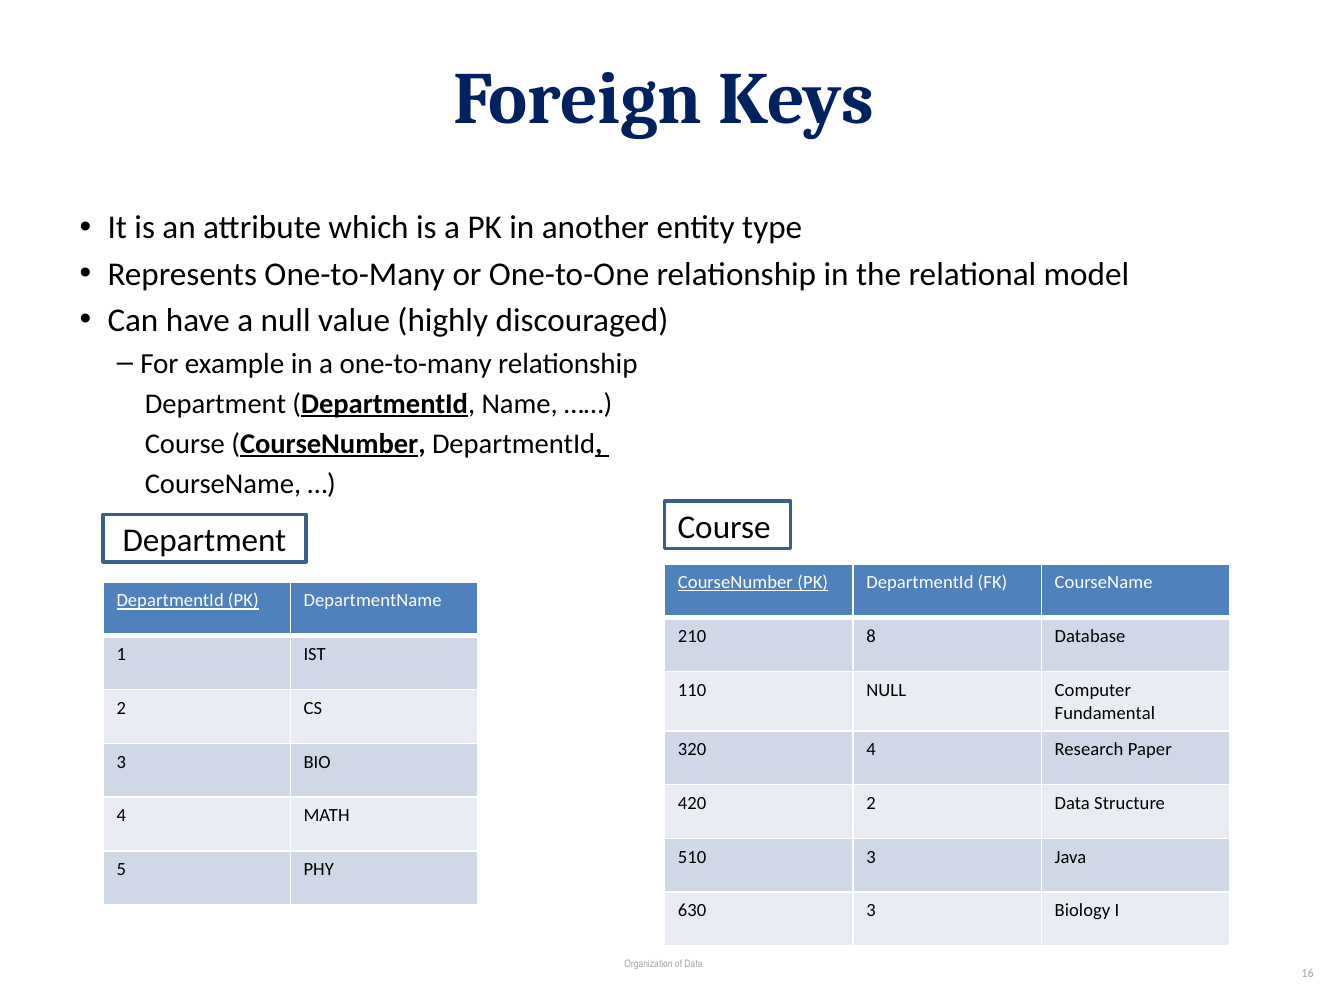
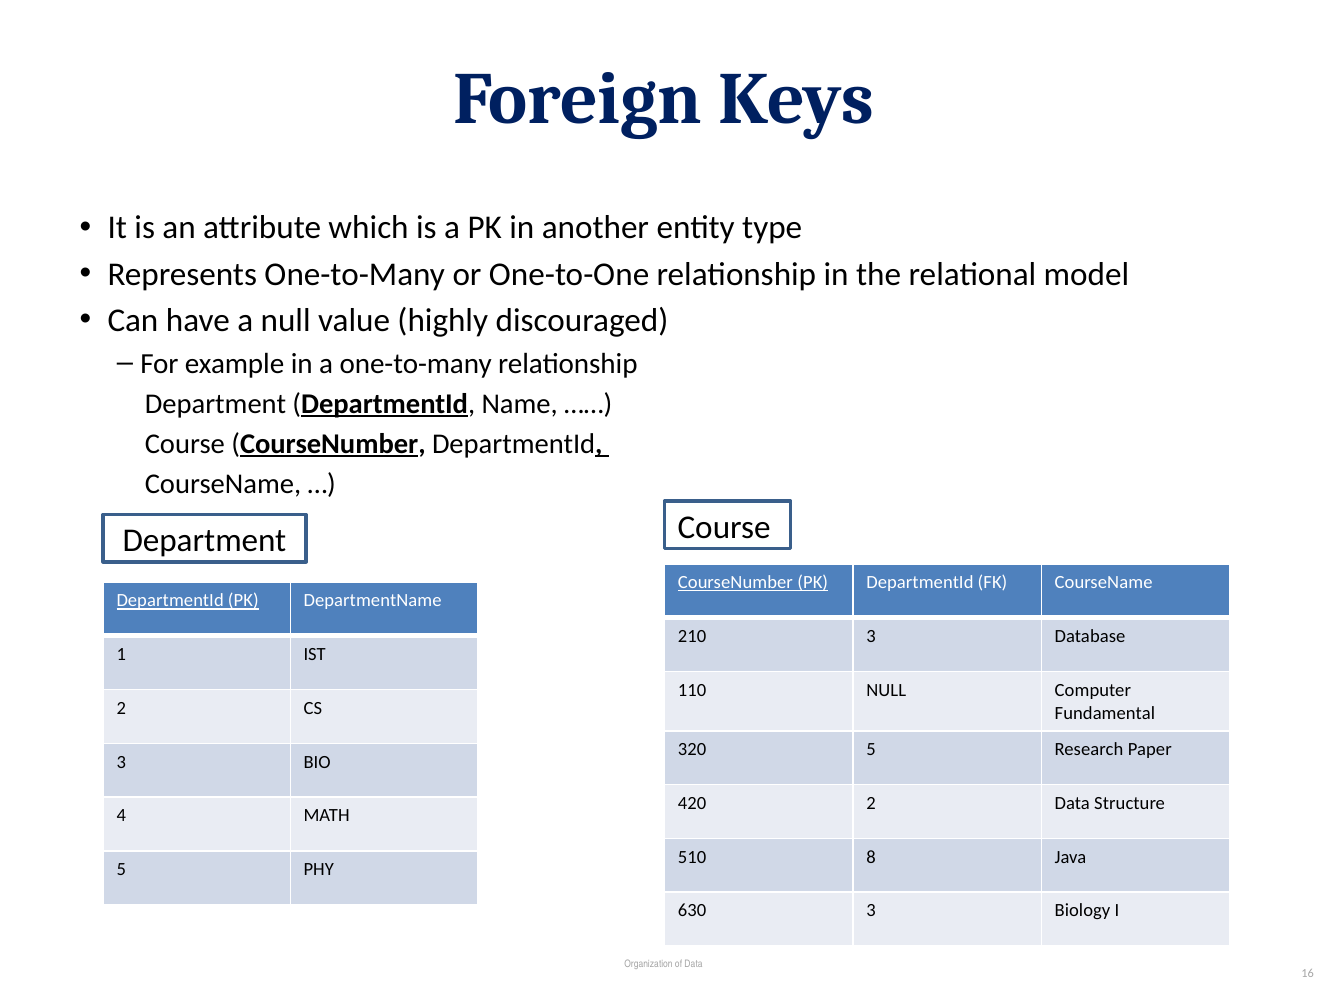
210 8: 8 -> 3
320 4: 4 -> 5
510 3: 3 -> 8
